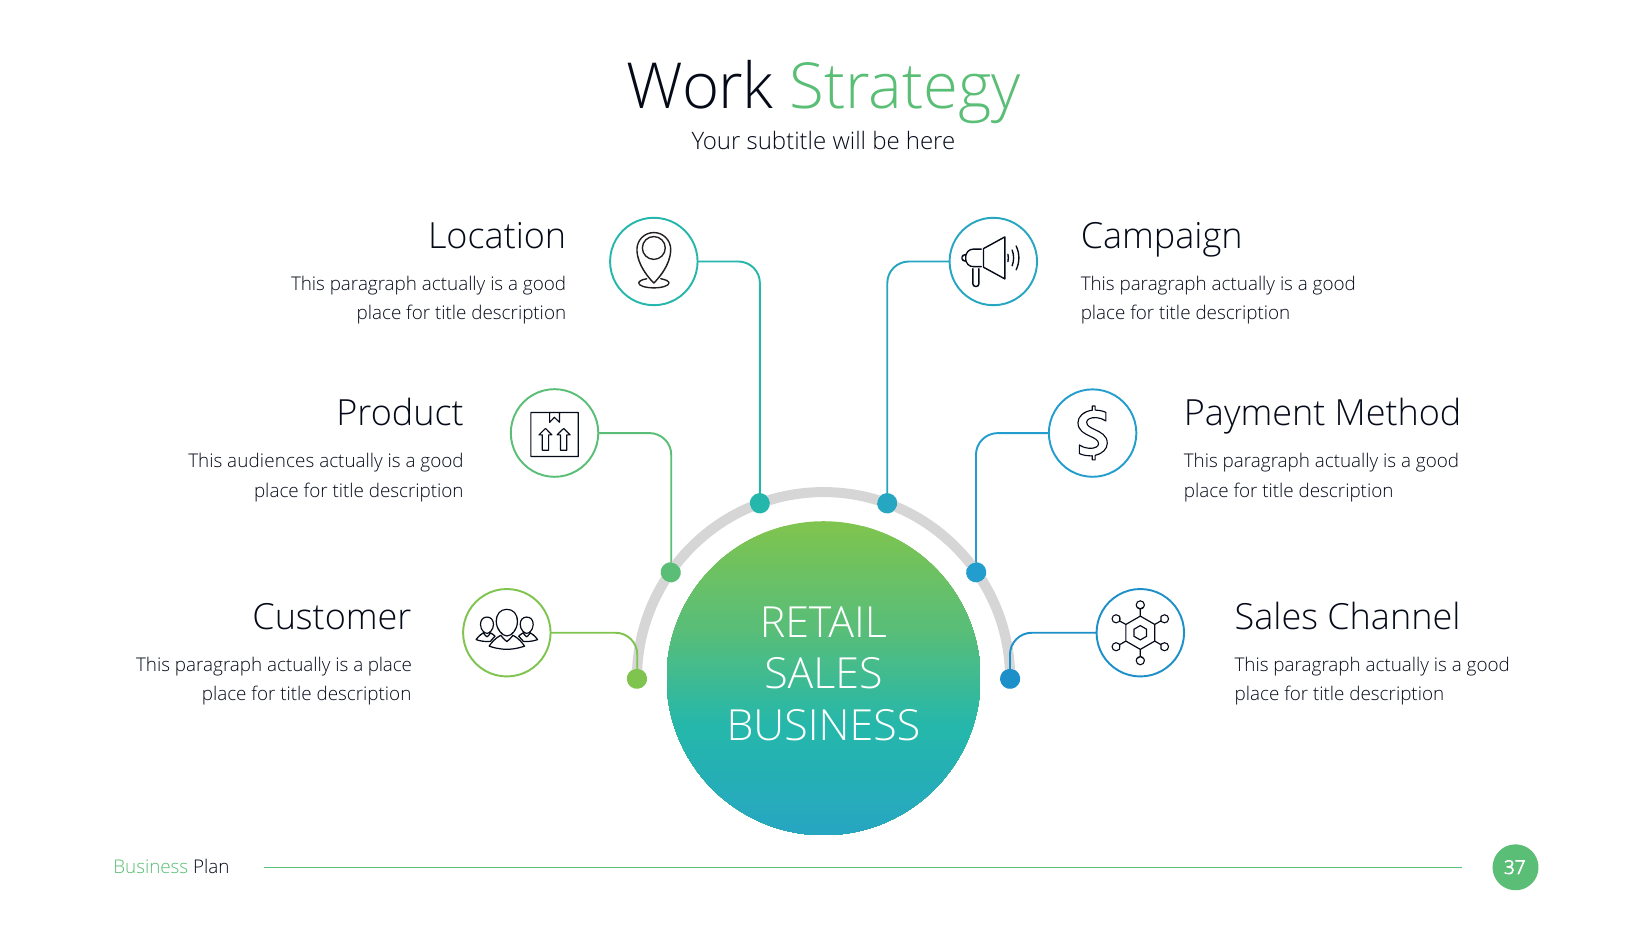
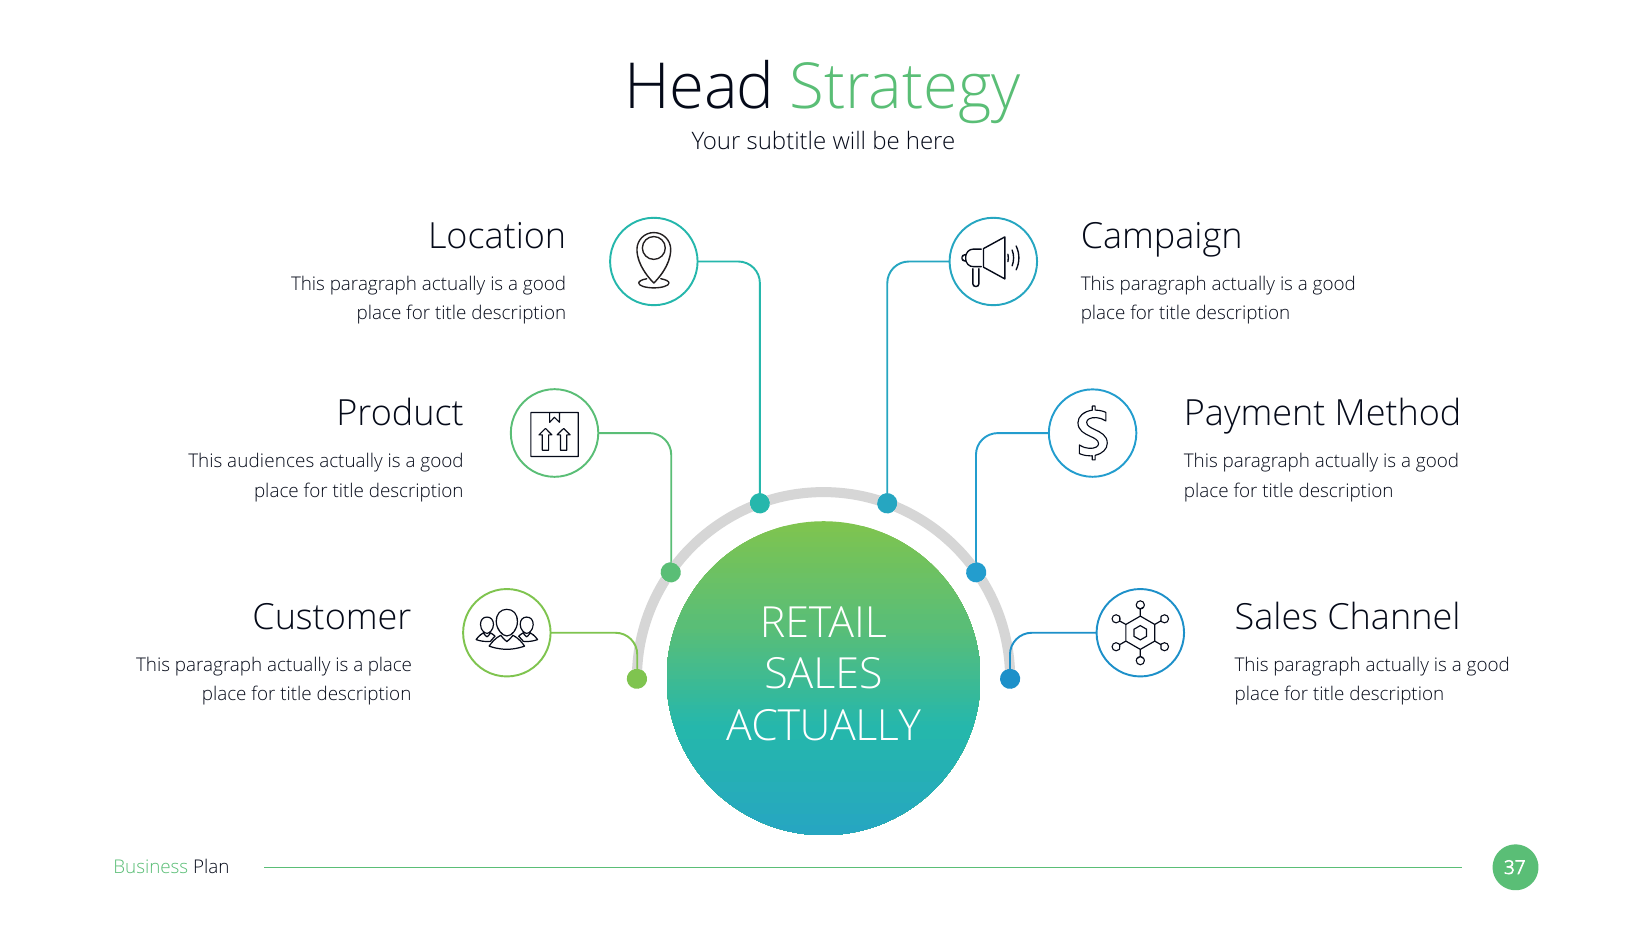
Work: Work -> Head
BUSINESS at (823, 726): BUSINESS -> ACTUALLY
